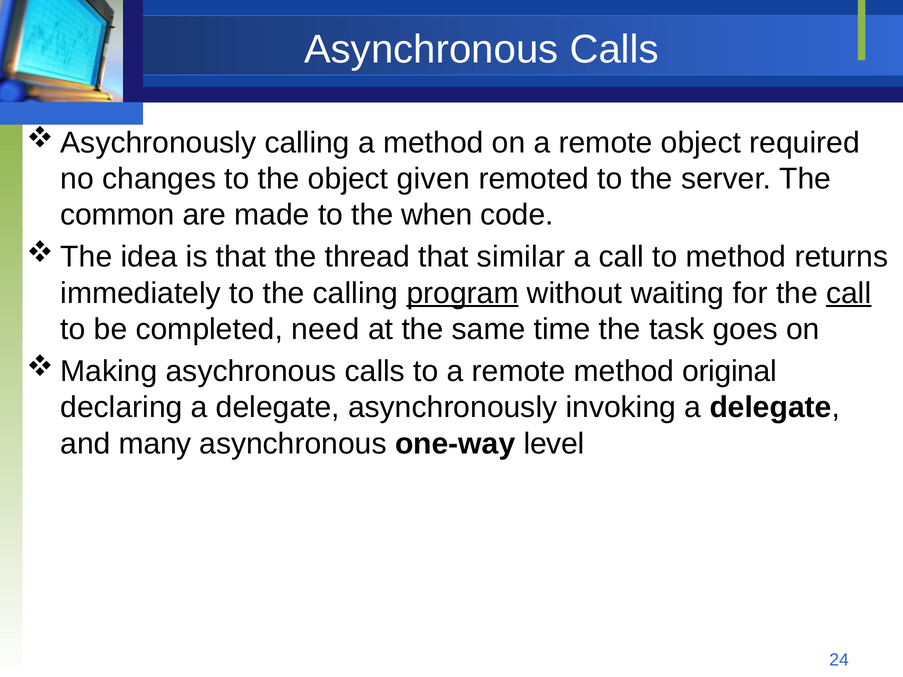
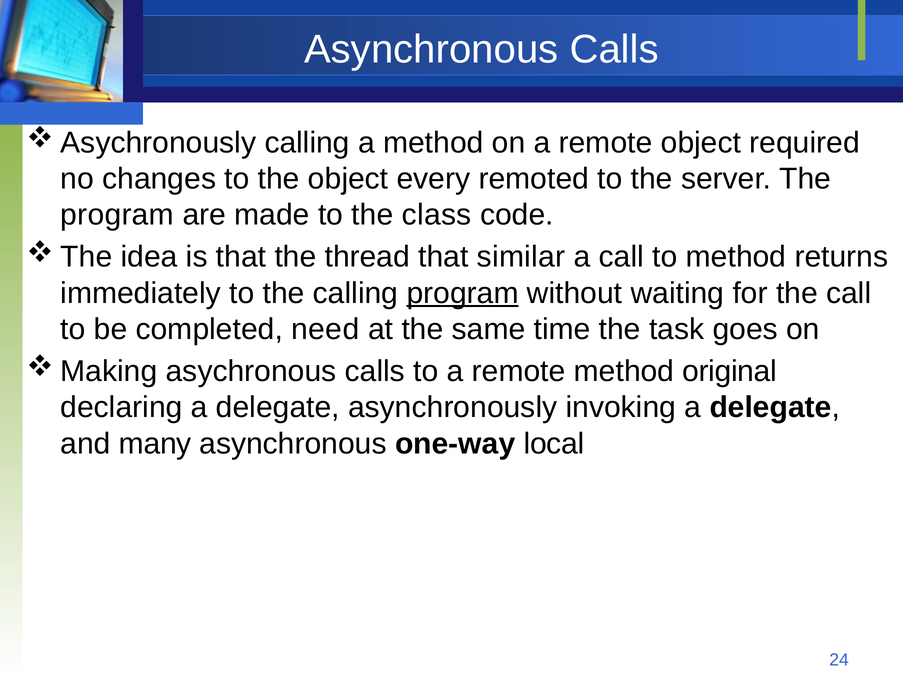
given: given -> every
common at (118, 215): common -> program
when: when -> class
call at (849, 293) underline: present -> none
level: level -> local
